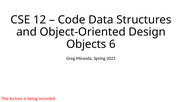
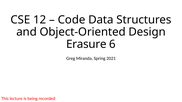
Objects: Objects -> Erasure
